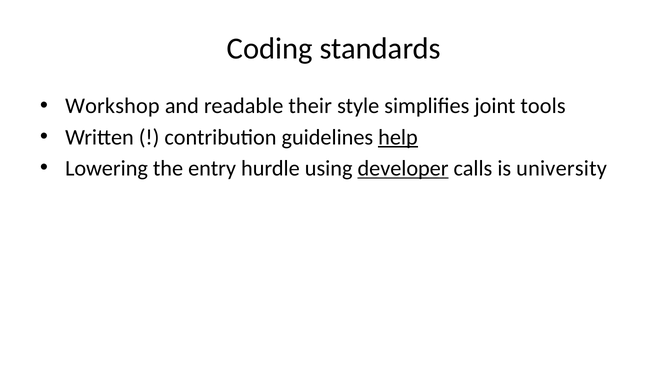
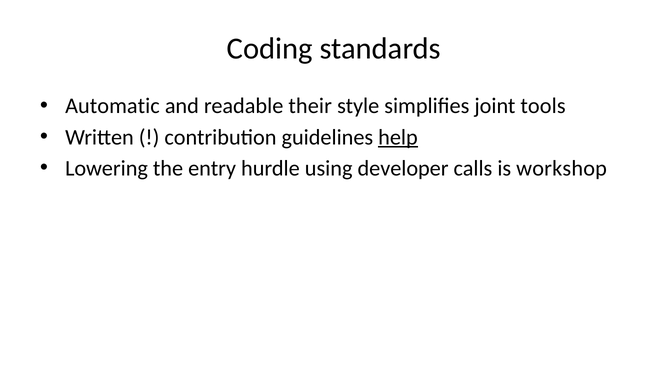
Workshop: Workshop -> Automatic
developer underline: present -> none
university: university -> workshop
